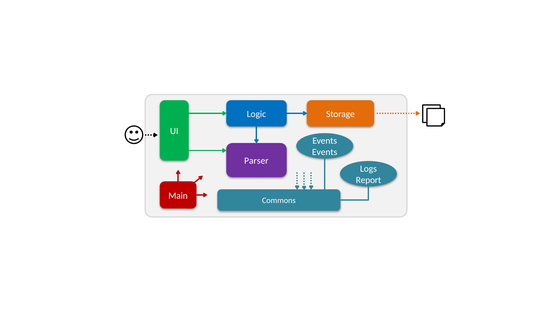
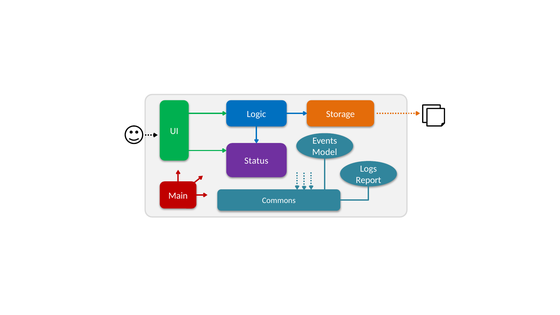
Events at (325, 152): Events -> Model
Parser: Parser -> Status
